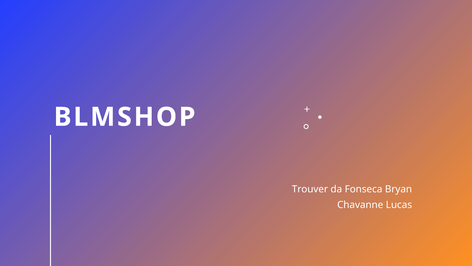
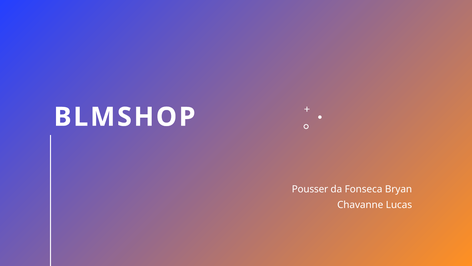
Trouver: Trouver -> Pousser
